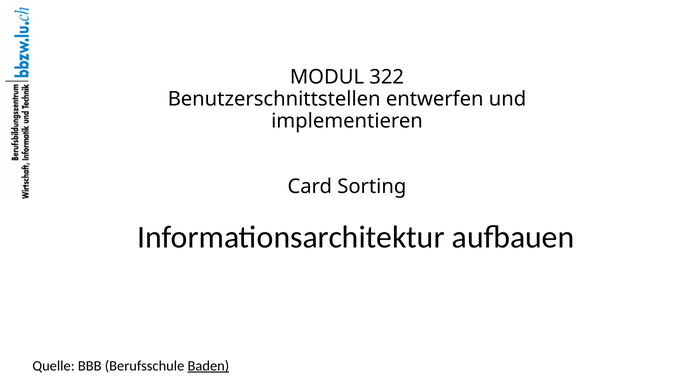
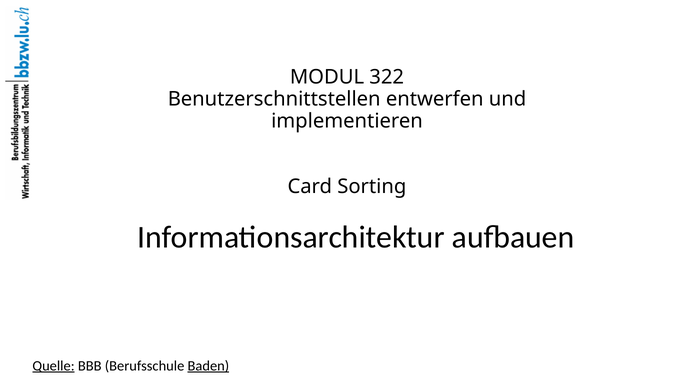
Quelle underline: none -> present
